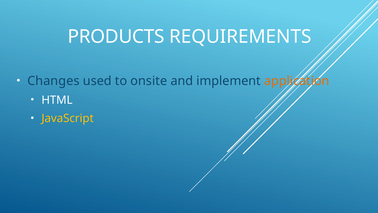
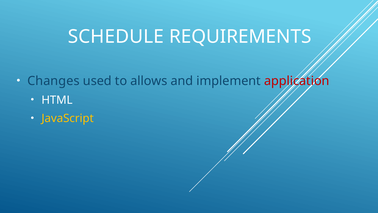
PRODUCTS: PRODUCTS -> SCHEDULE
onsite: onsite -> allows
application colour: orange -> red
